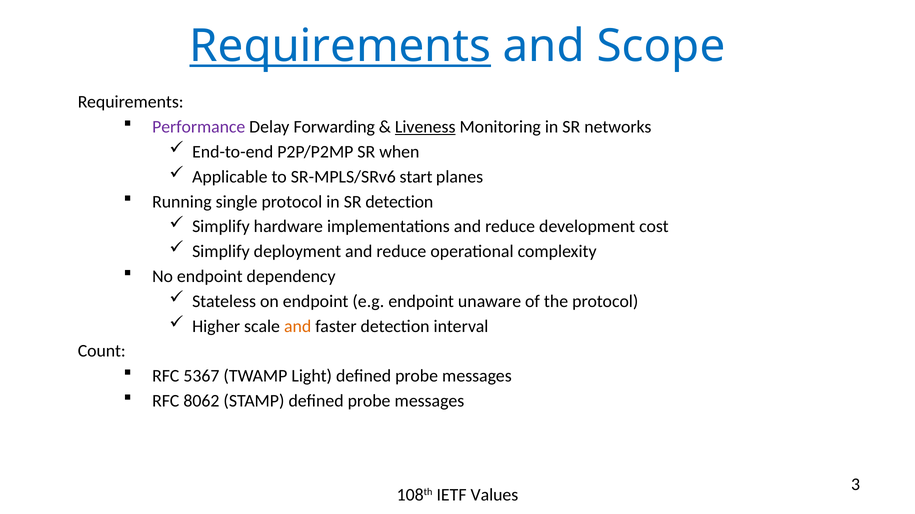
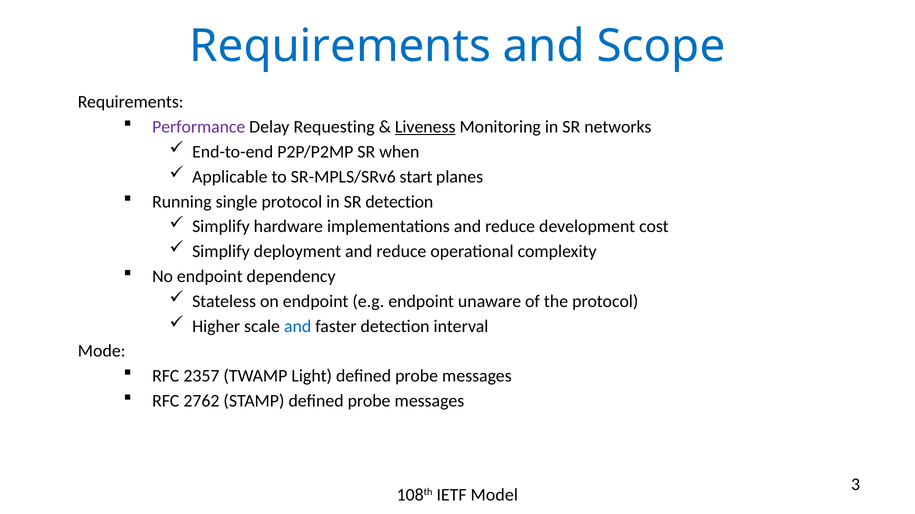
Requirements at (340, 46) underline: present -> none
Forwarding: Forwarding -> Requesting
and at (298, 327) colour: orange -> blue
Count: Count -> Mode
5367: 5367 -> 2357
8062: 8062 -> 2762
Values: Values -> Model
